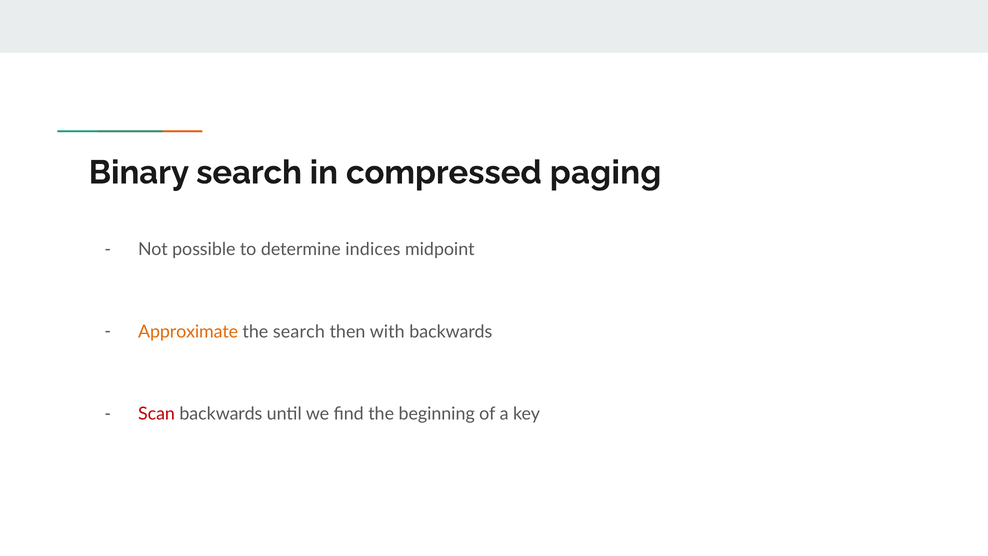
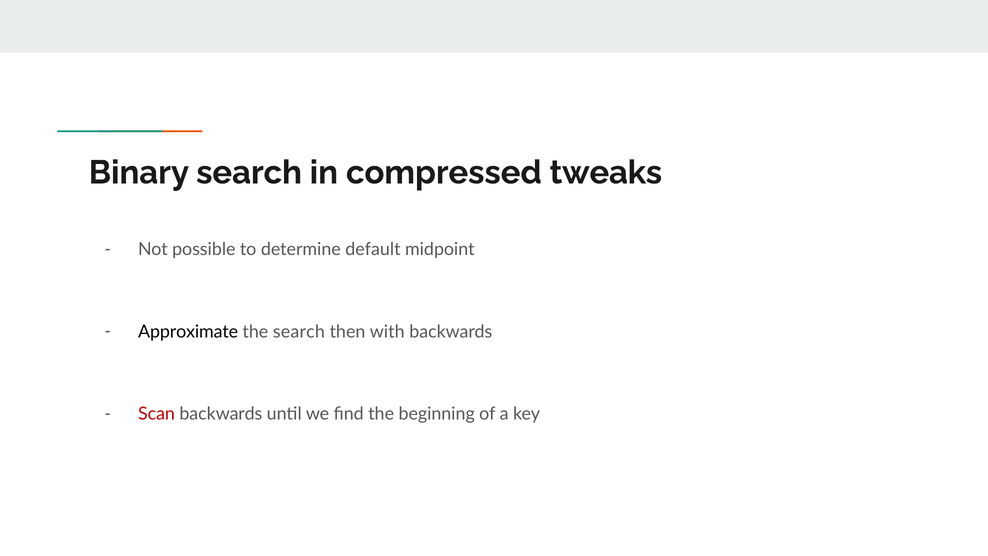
paging: paging -> tweaks
indices: indices -> default
Approximate colour: orange -> black
